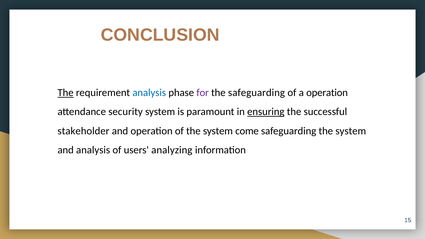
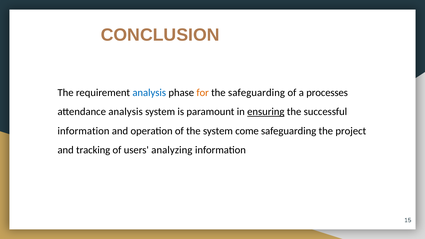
The at (66, 93) underline: present -> none
for colour: purple -> orange
a operation: operation -> processes
attendance security: security -> analysis
stakeholder at (83, 131): stakeholder -> information
safeguarding the system: system -> project
and analysis: analysis -> tracking
